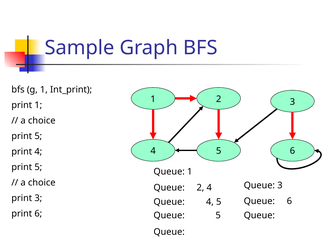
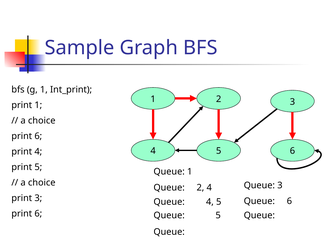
5 at (38, 136): 5 -> 6
